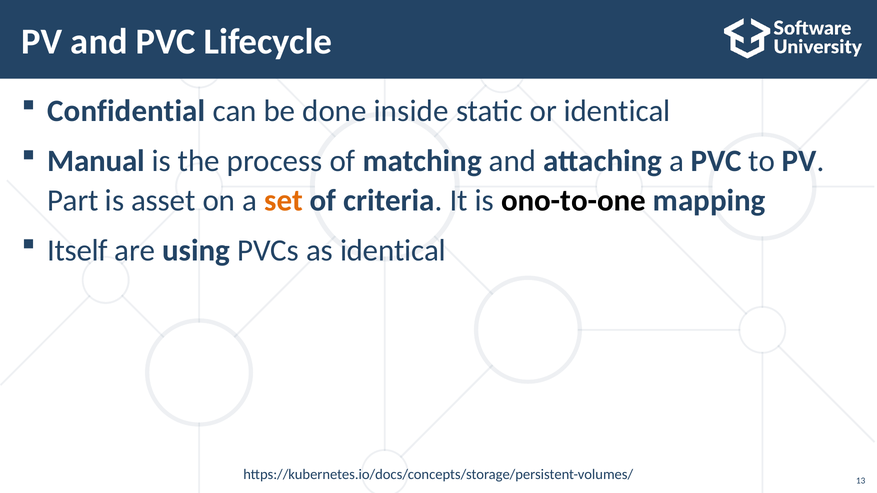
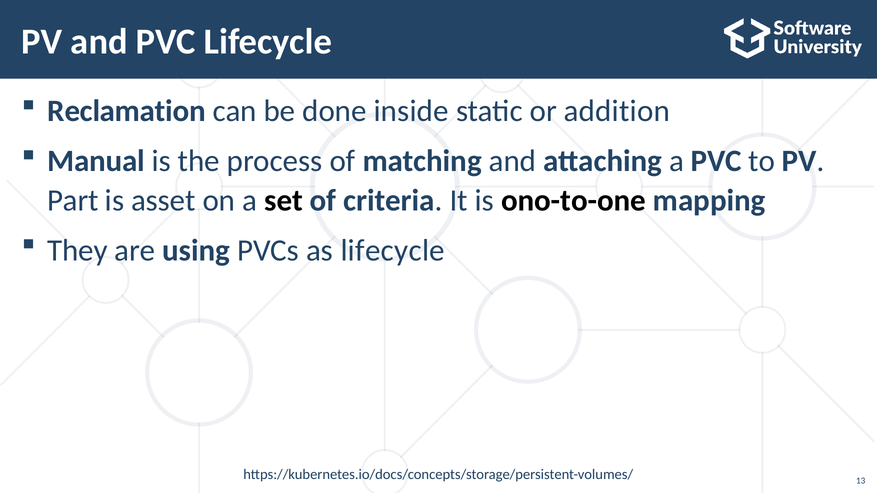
Confidential: Confidential -> Reclamation
or identical: identical -> addition
set colour: orange -> black
Itself: Itself -> They
as identical: identical -> lifecycle
